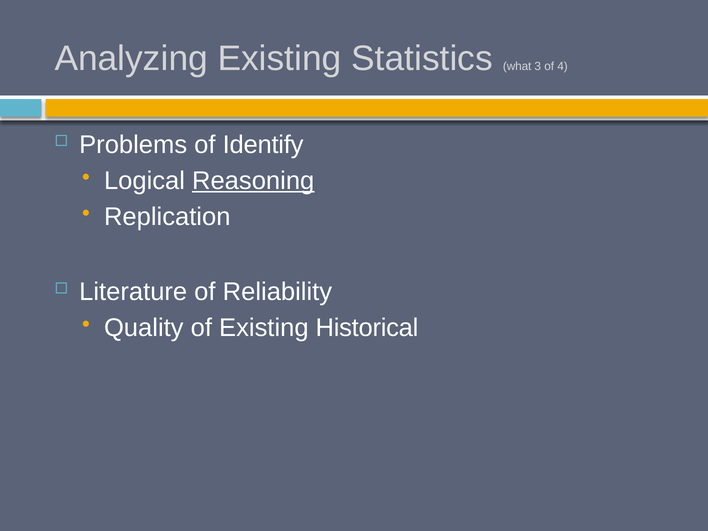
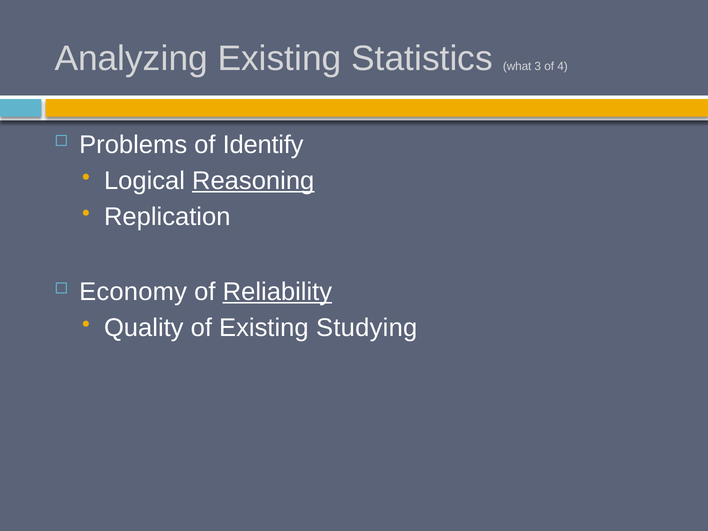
Literature: Literature -> Economy
Reliability underline: none -> present
Historical: Historical -> Studying
